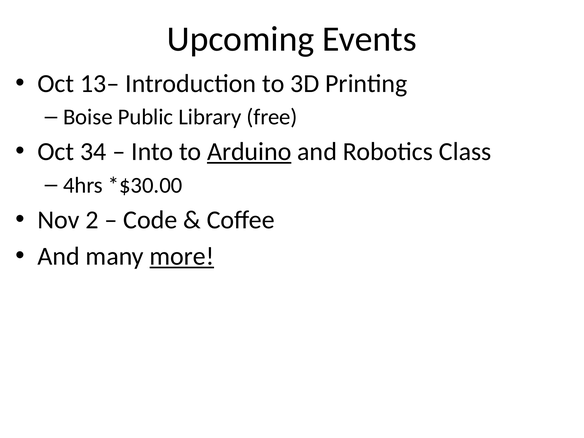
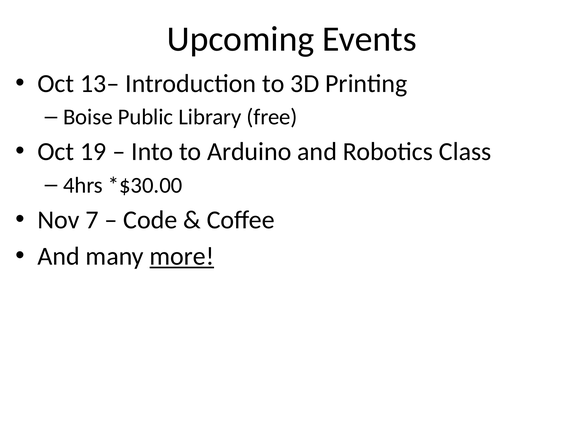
34: 34 -> 19
Arduino underline: present -> none
2: 2 -> 7
